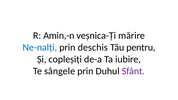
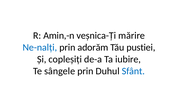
deschis: deschis -> adorăm
pentru: pentru -> pustiei
Sfânt colour: purple -> blue
